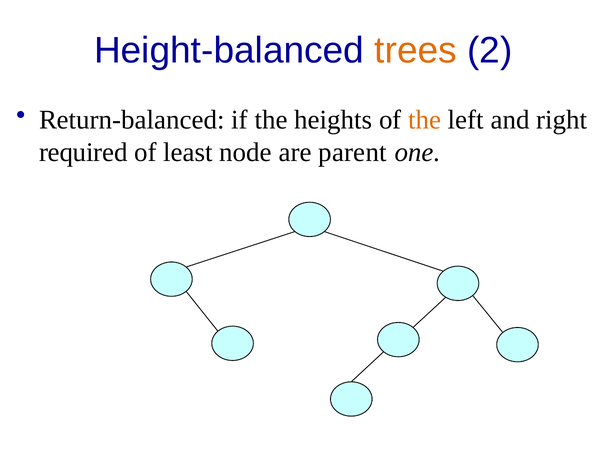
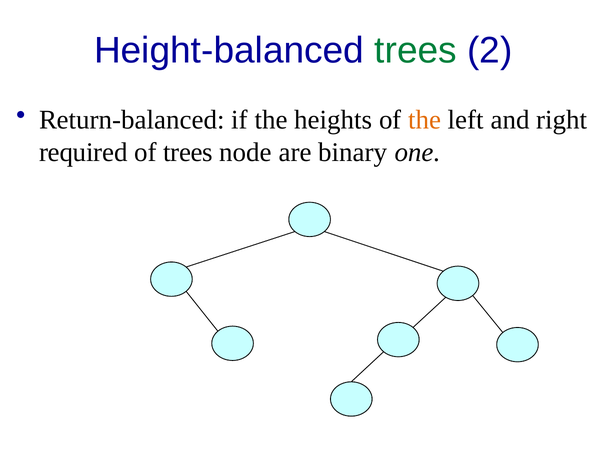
trees at (416, 51) colour: orange -> green
of least: least -> trees
parent: parent -> binary
